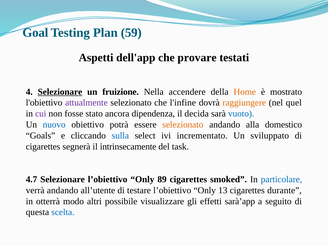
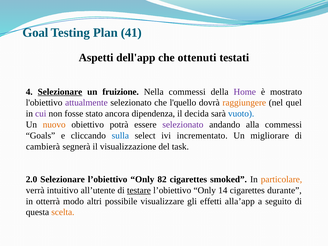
59: 59 -> 41
provare: provare -> ottenuti
Nella accendere: accendere -> commessi
Home colour: orange -> purple
l'infine: l'infine -> l'quello
nuovo colour: blue -> orange
selezionato at (183, 125) colour: orange -> purple
alla domestico: domestico -> commessi
sviluppato: sviluppato -> migliorare
cigarettes at (43, 147): cigarettes -> cambierà
intrinsecamente: intrinsecamente -> visualizzazione
4.7: 4.7 -> 2.0
89: 89 -> 82
particolare colour: blue -> orange
verrà andando: andando -> intuitivo
testare underline: none -> present
13: 13 -> 14
sarà’app: sarà’app -> alla’app
scelta colour: blue -> orange
